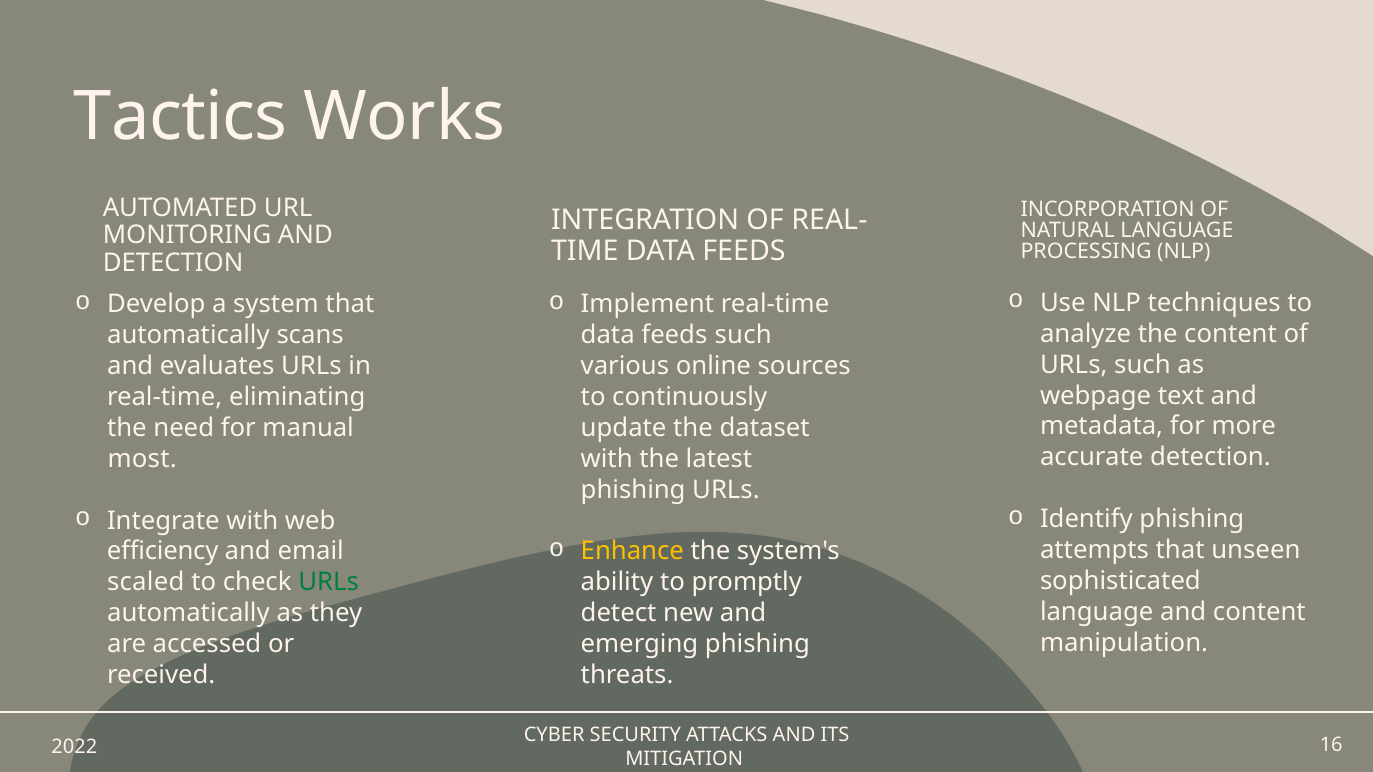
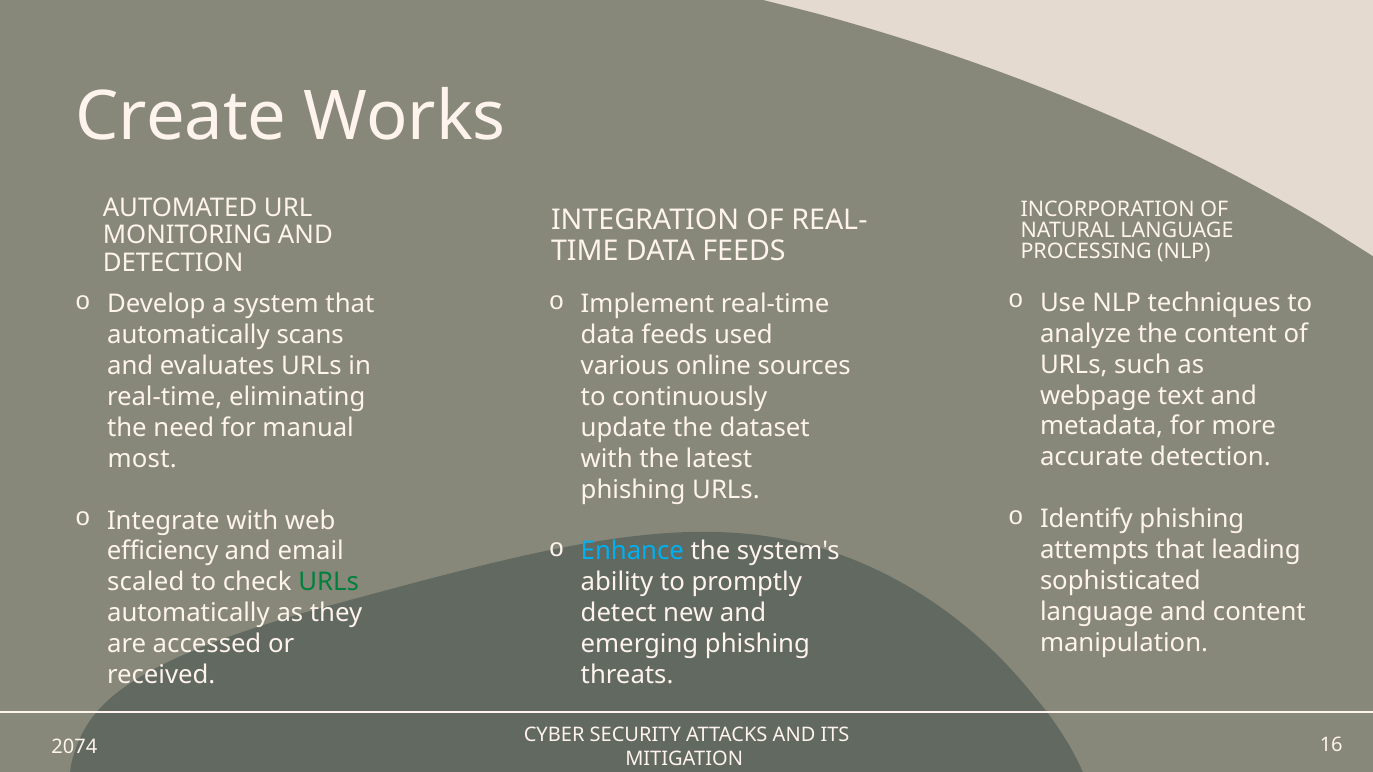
Tactics: Tactics -> Create
feeds such: such -> used
Enhance colour: yellow -> light blue
unseen: unseen -> leading
2022: 2022 -> 2074
